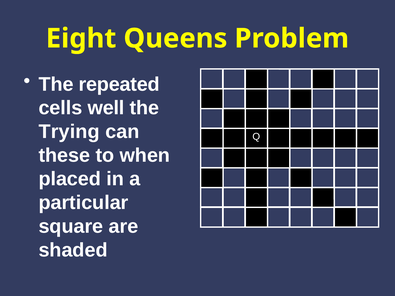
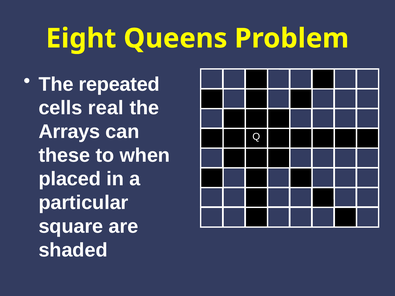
well: well -> real
Trying: Trying -> Arrays
